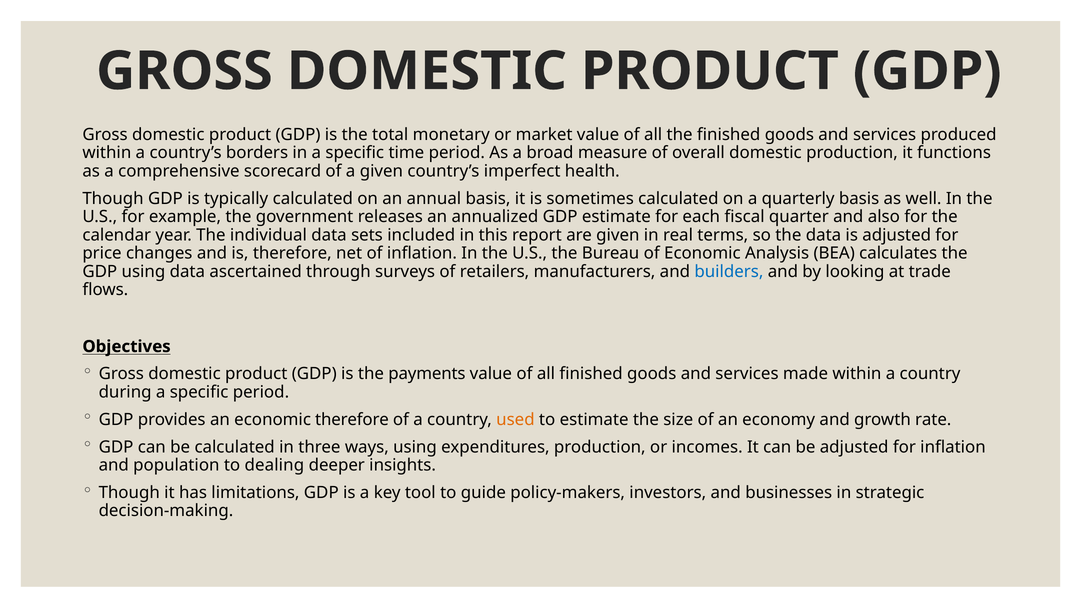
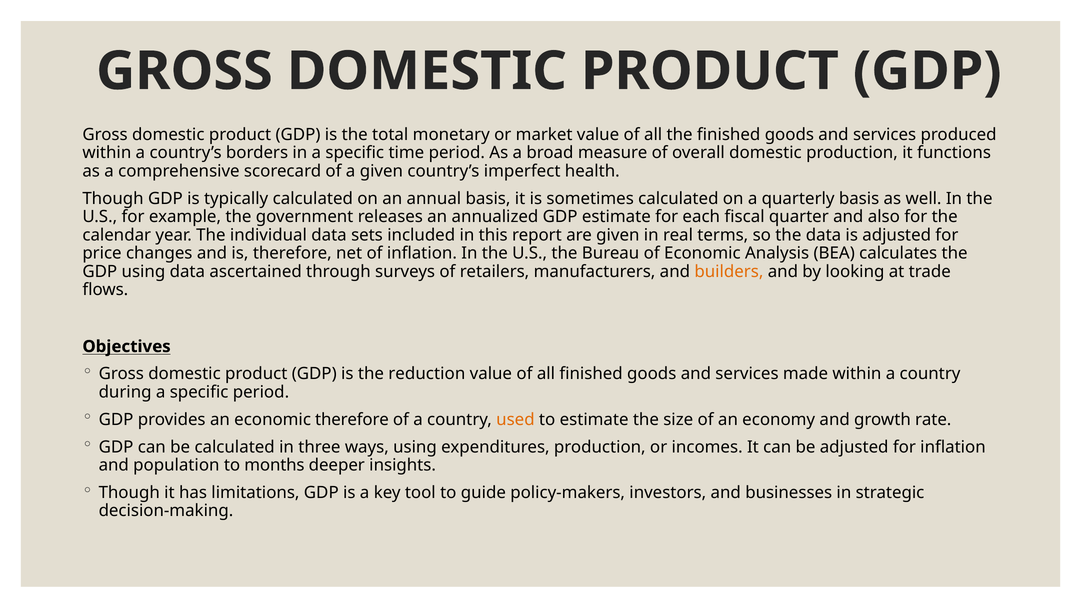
builders colour: blue -> orange
payments: payments -> reduction
dealing: dealing -> months
